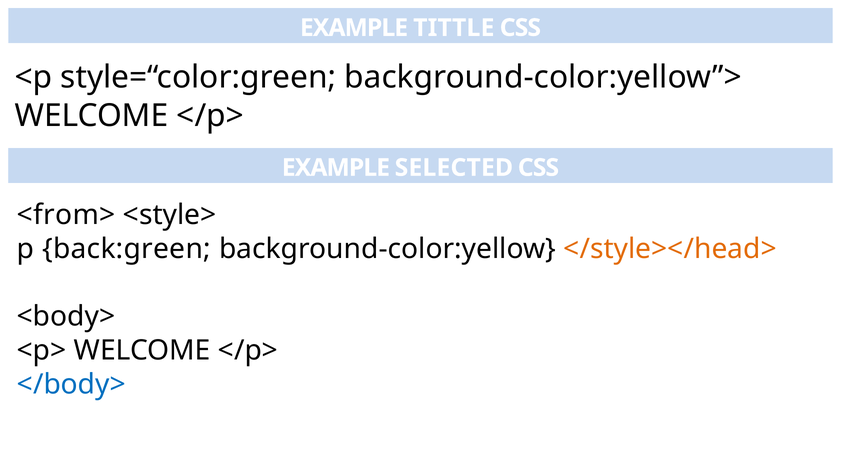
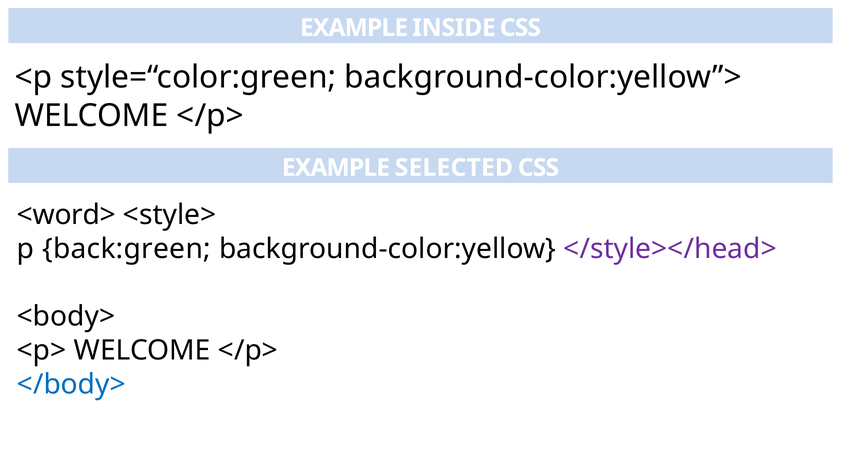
TITTLE: TITTLE -> INSIDE
<from>: <from> -> <word>
</style></head> colour: orange -> purple
